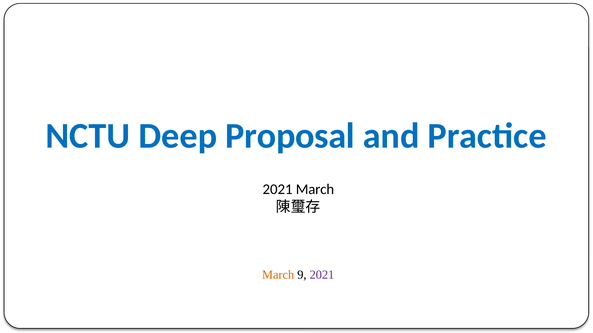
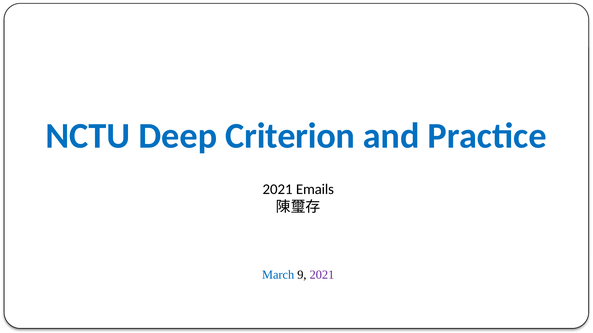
Proposal: Proposal -> Criterion
2021 March: March -> Emails
March at (278, 275) colour: orange -> blue
